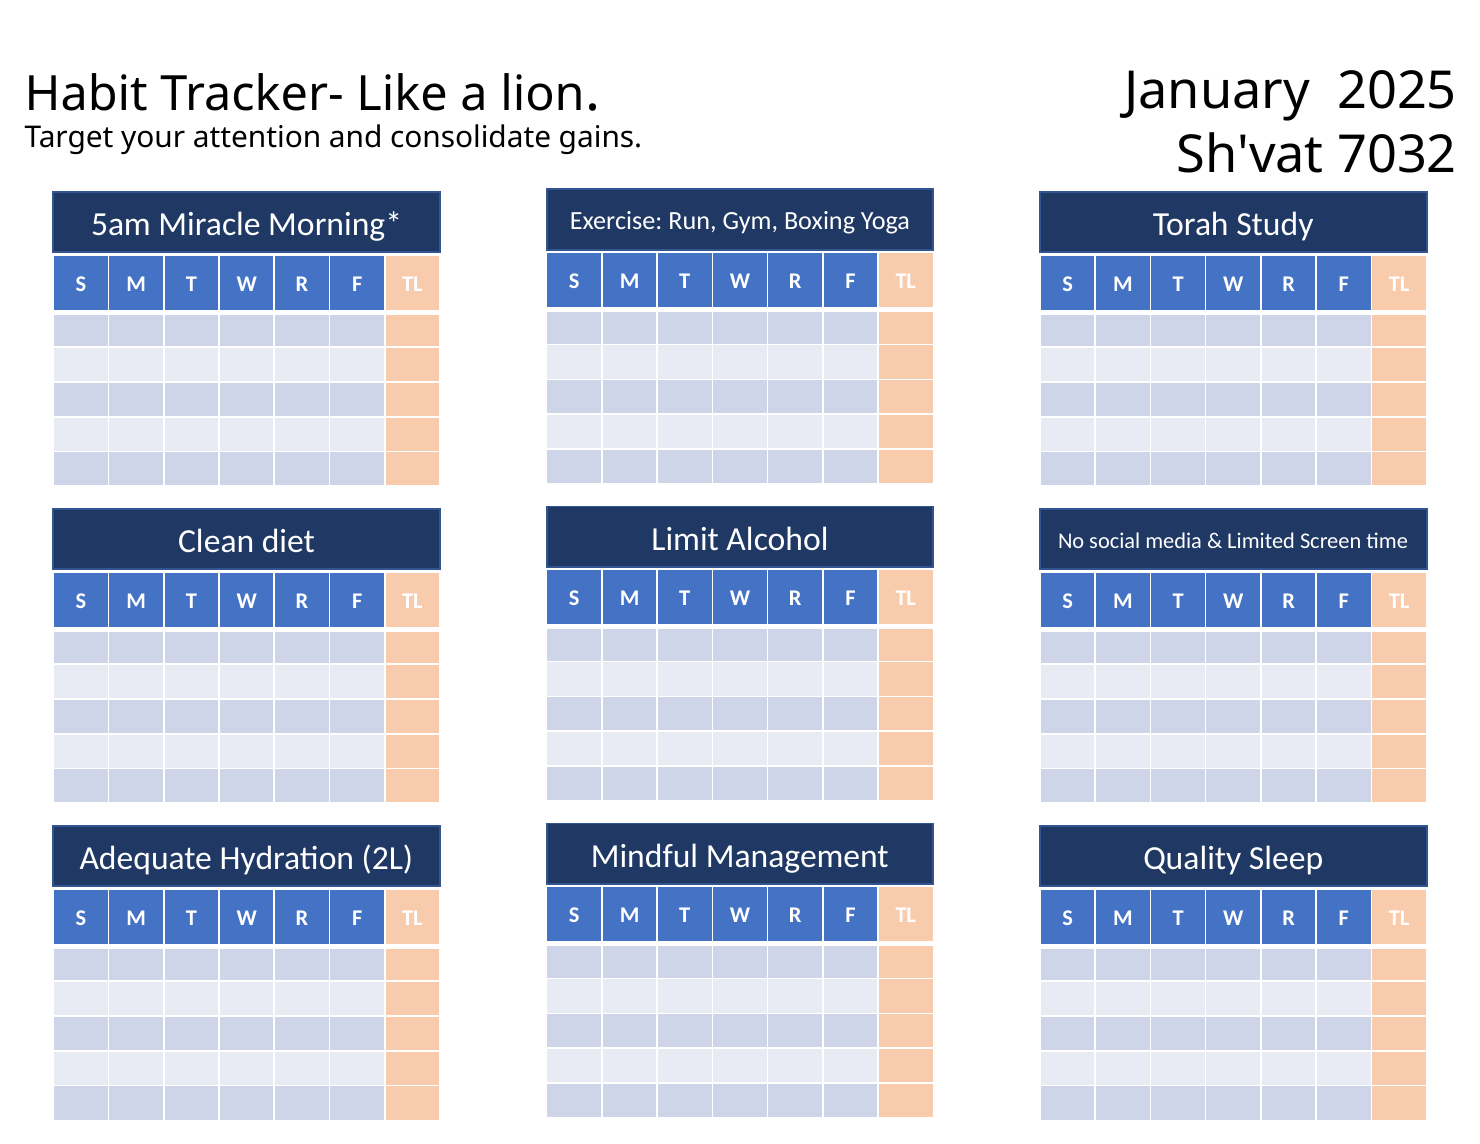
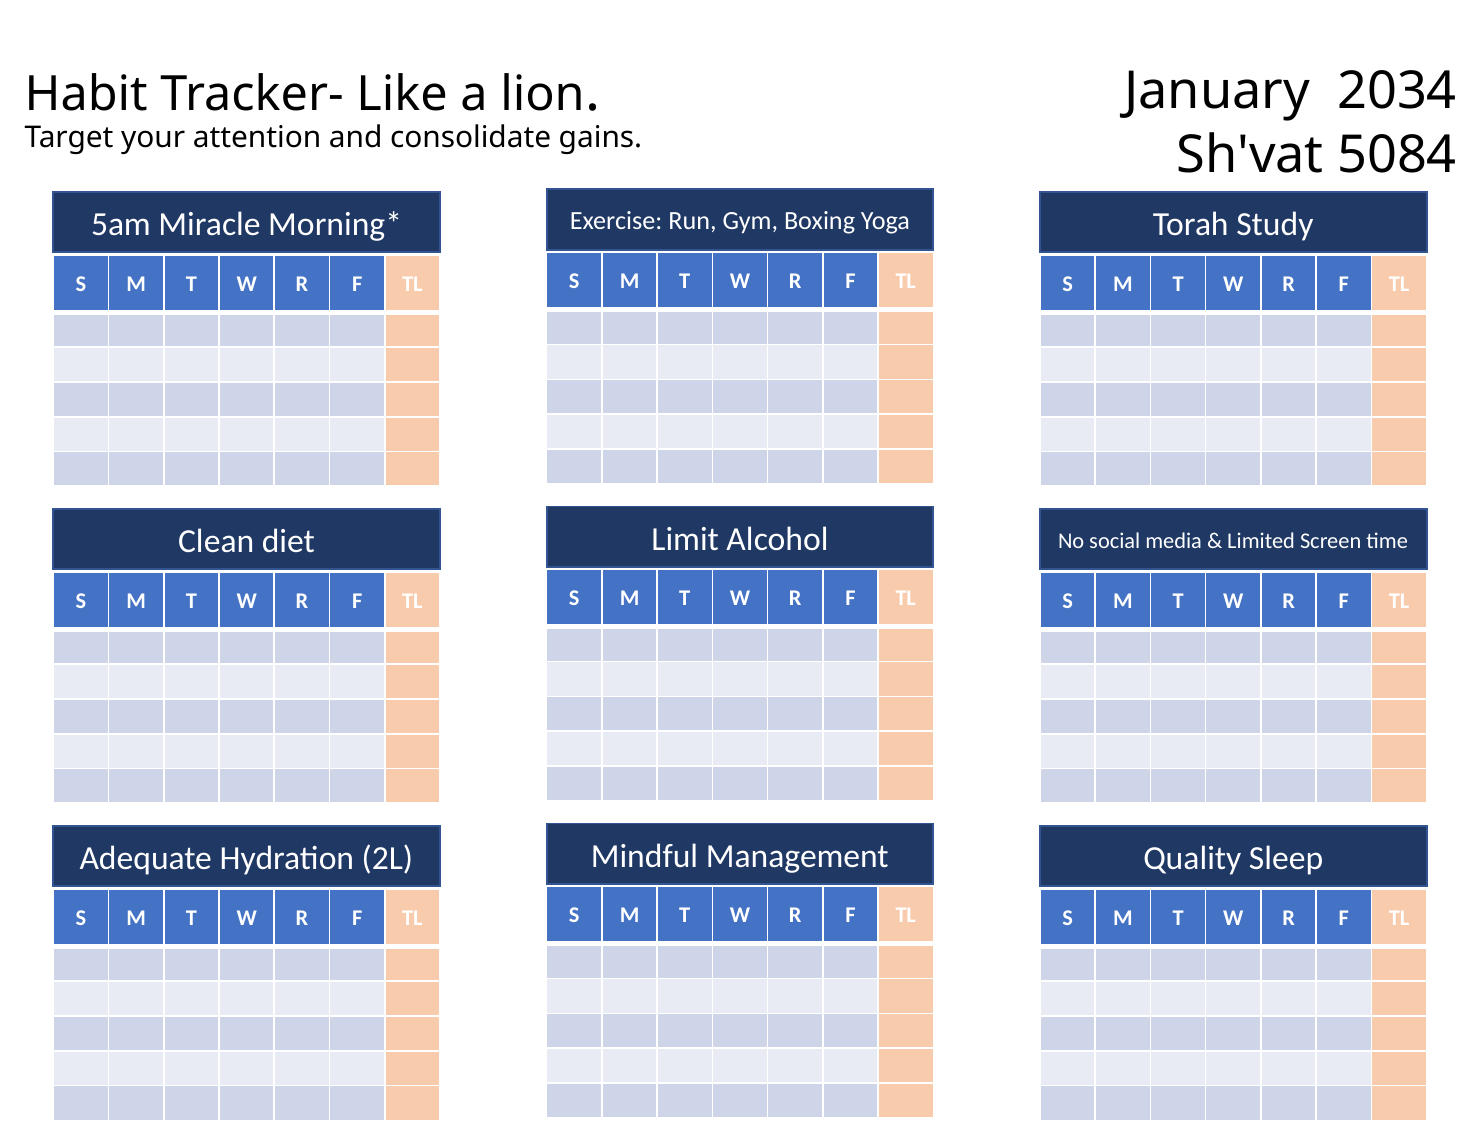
2025: 2025 -> 2034
7032: 7032 -> 5084
